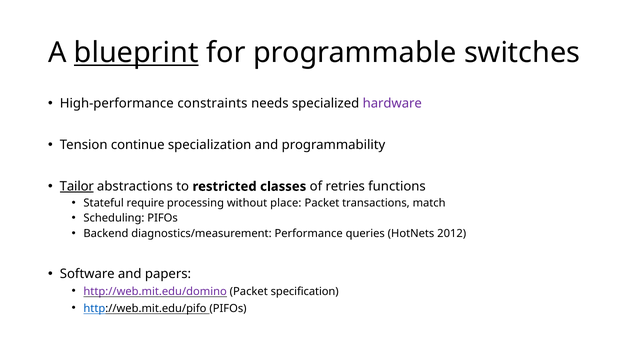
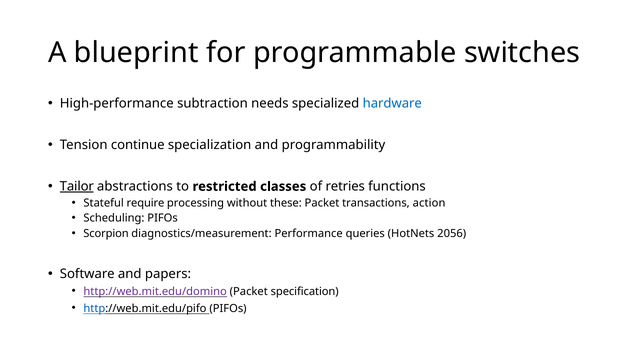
blueprint underline: present -> none
constraints: constraints -> subtraction
hardware colour: purple -> blue
place: place -> these
match: match -> action
Backend: Backend -> Scorpion
2012: 2012 -> 2056
